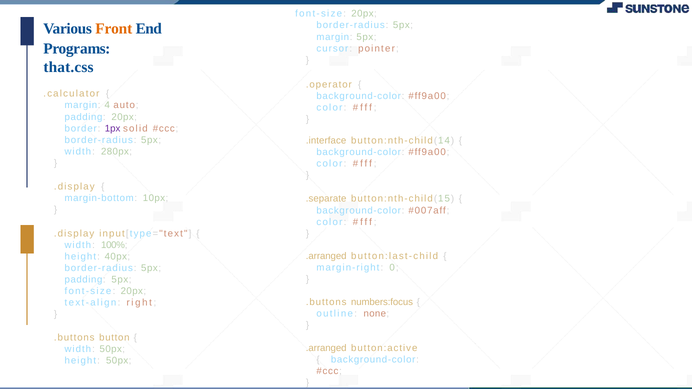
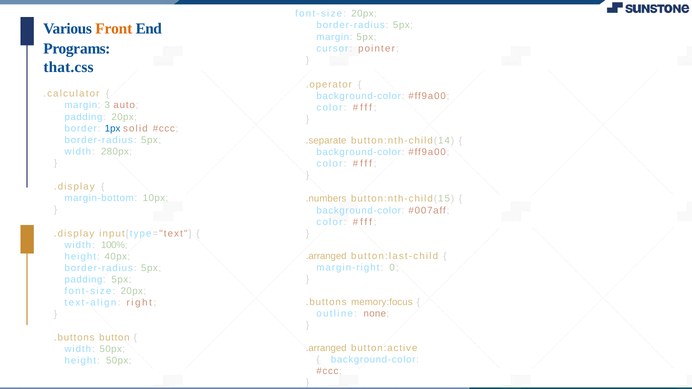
4: 4 -> 3
1px colour: purple -> blue
.interface: .interface -> .separate
.separate: .separate -> .numbers
numbers:focus: numbers:focus -> memory:focus
